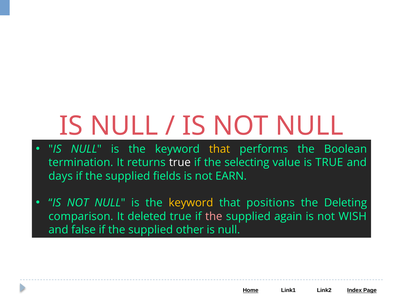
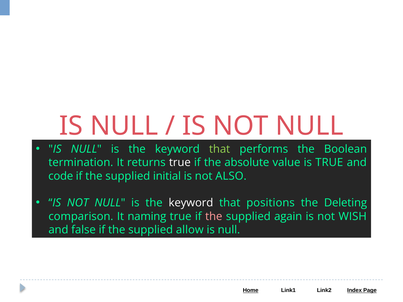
that at (220, 149) colour: yellow -> light green
selecting: selecting -> absolute
days: days -> code
fields: fields -> initial
EARN: EARN -> ALSO
keyword at (191, 203) colour: yellow -> white
deleted: deleted -> naming
other: other -> allow
